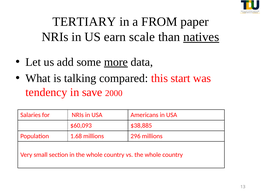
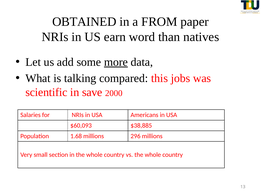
TERTIARY: TERTIARY -> OBTAINED
scale: scale -> word
natives underline: present -> none
start: start -> jobs
tendency: tendency -> scientific
